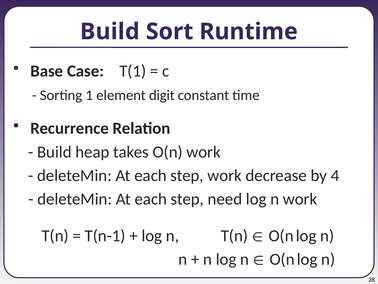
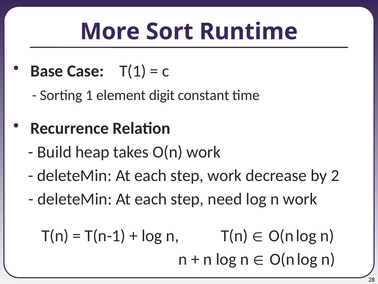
Build at (110, 32): Build -> More
4: 4 -> 2
